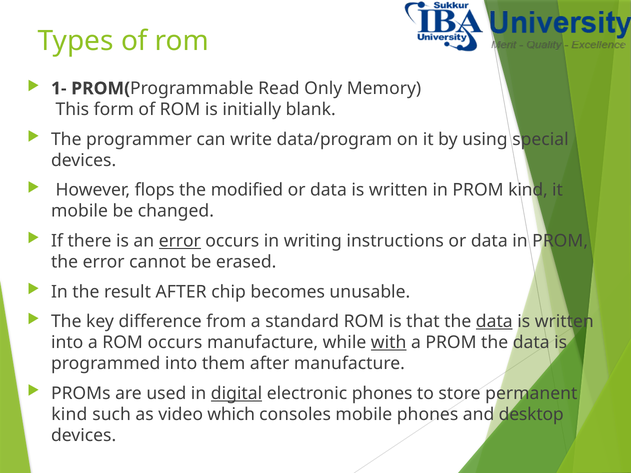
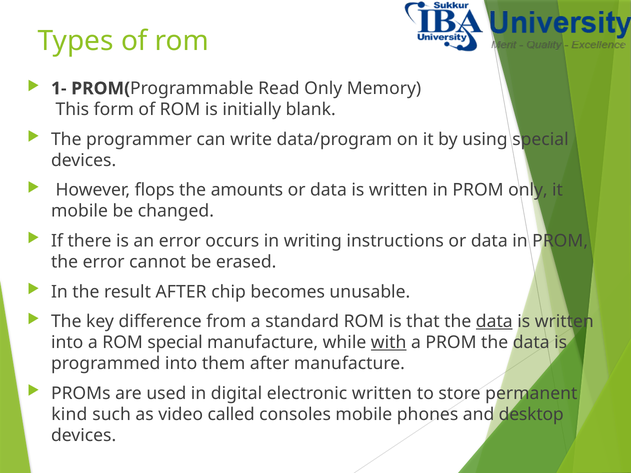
modified: modified -> amounts
PROM kind: kind -> only
error at (180, 241) underline: present -> none
ROM occurs: occurs -> special
digital underline: present -> none
electronic phones: phones -> written
which: which -> called
